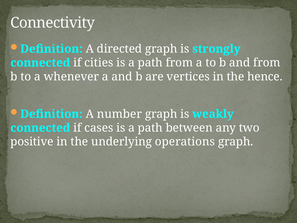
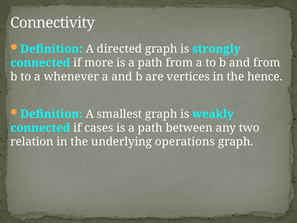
cities: cities -> more
number: number -> smallest
positive: positive -> relation
